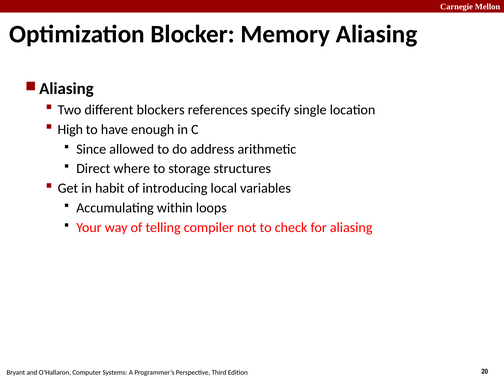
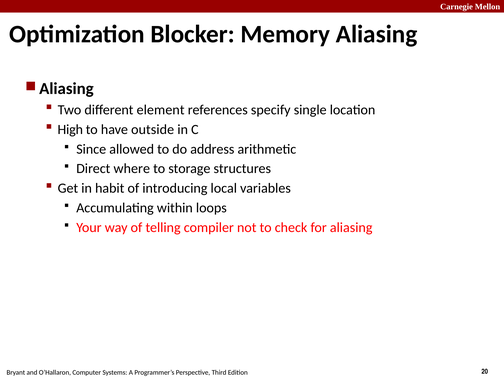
blockers: blockers -> element
enough: enough -> outside
